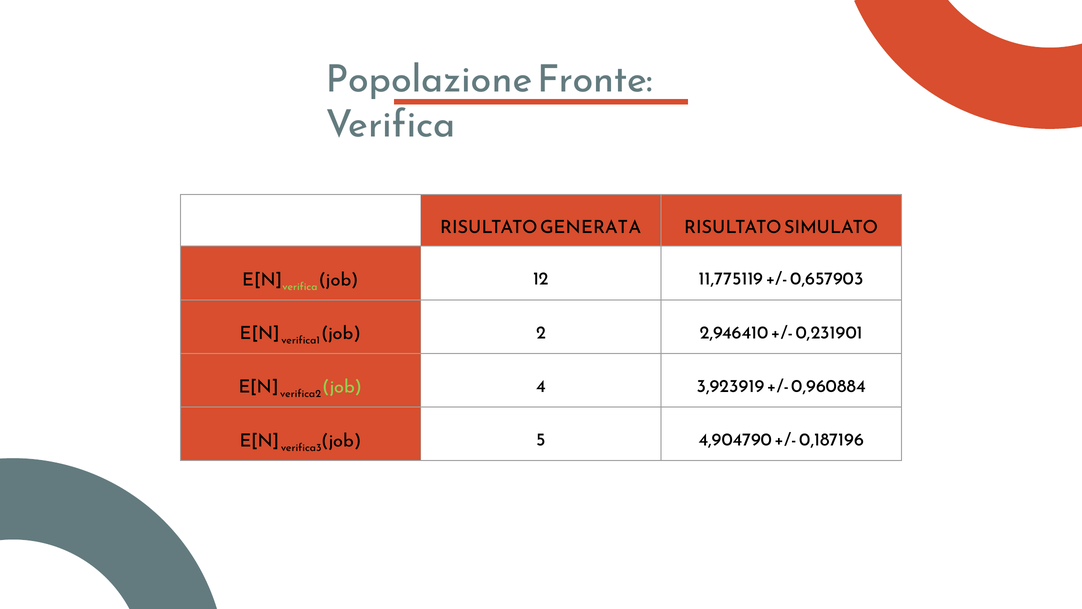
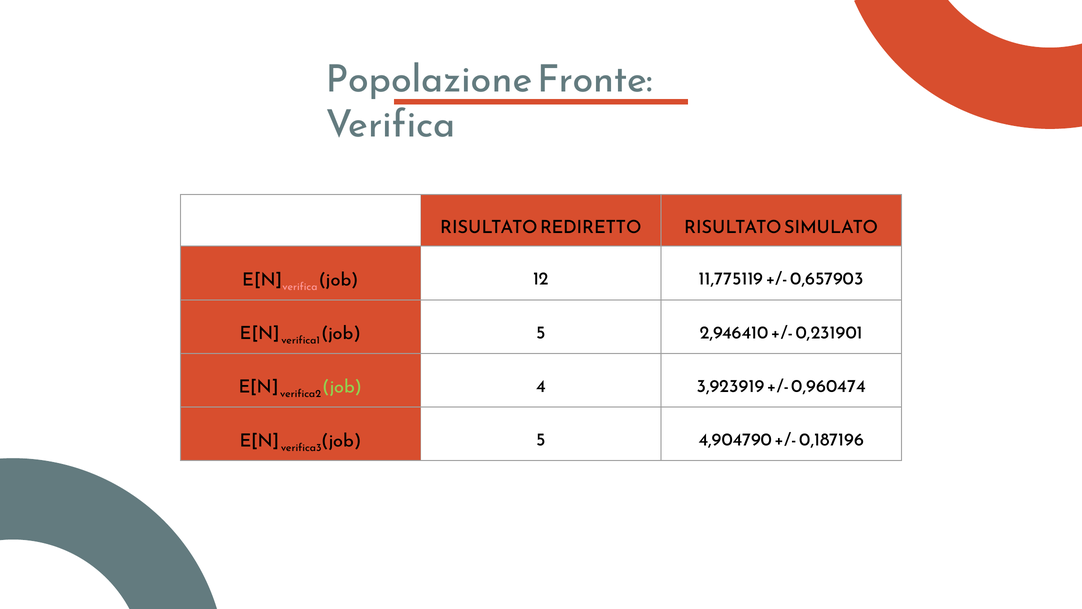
GENERATA: GENERATA -> REDIRETTO
verifica at (300, 287) colour: light green -> pink
verifica1 job 2: 2 -> 5
0,960884: 0,960884 -> 0,960474
